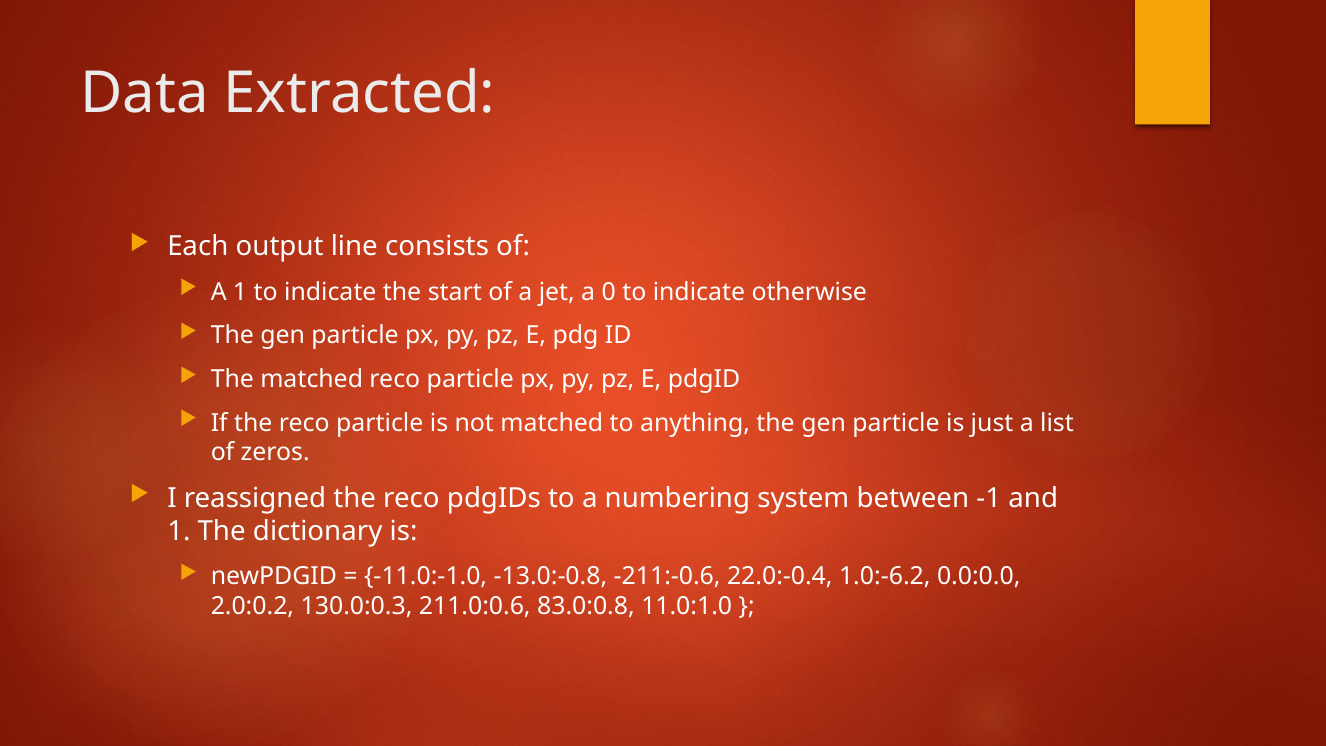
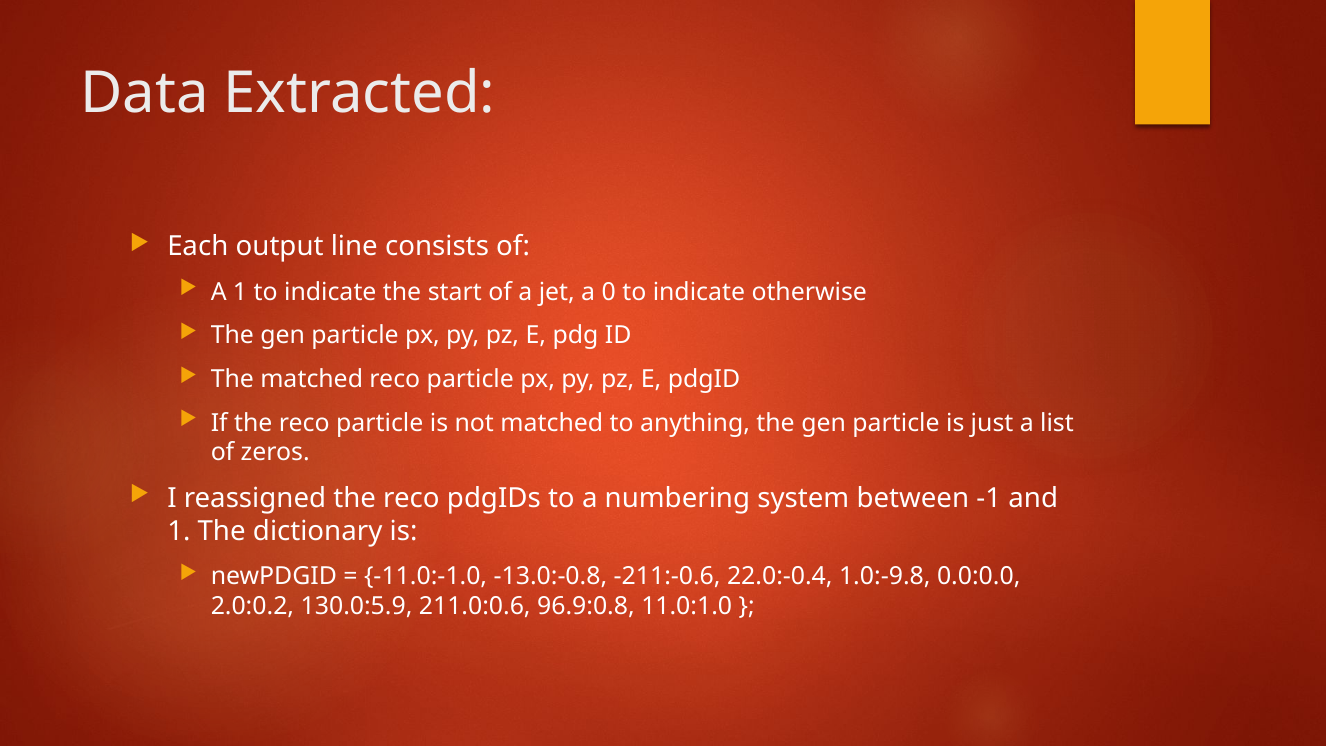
1.0:-6.2: 1.0:-6.2 -> 1.0:-9.8
130.0:0.3: 130.0:0.3 -> 130.0:5.9
83.0:0.8: 83.0:0.8 -> 96.9:0.8
